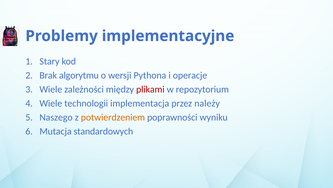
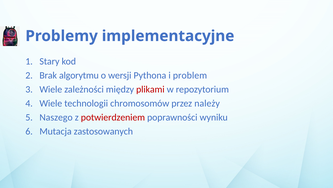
operacje: operacje -> problem
implementacja: implementacja -> chromosomów
potwierdzeniem colour: orange -> red
standardowych: standardowych -> zastosowanych
